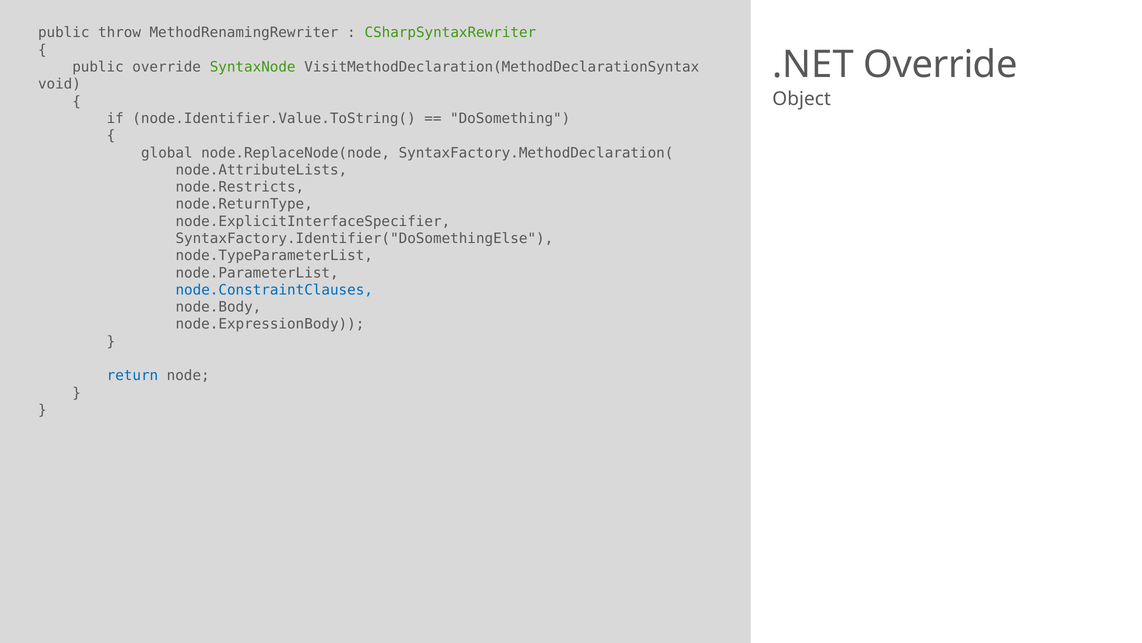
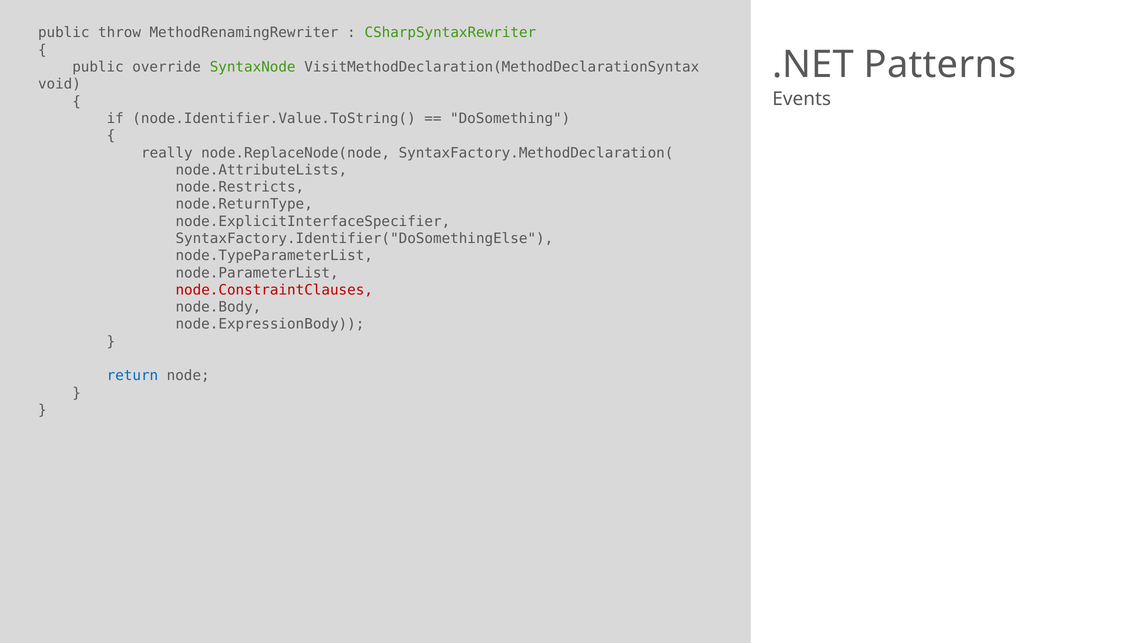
.NET Override: Override -> Patterns
Object: Object -> Events
global: global -> really
node.ConstraintClauses colour: blue -> red
